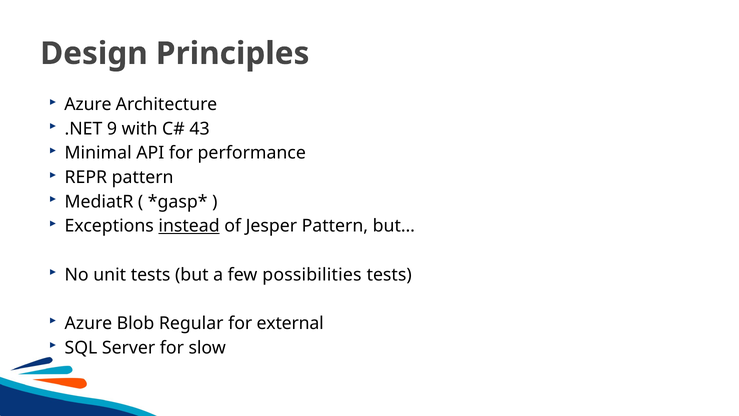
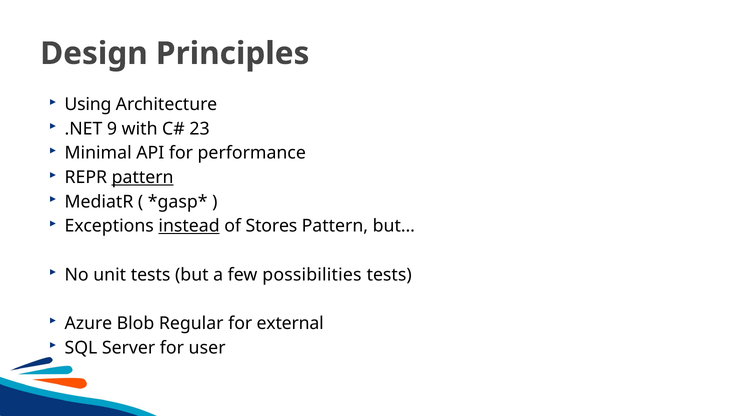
Azure at (88, 104): Azure -> Using
43: 43 -> 23
pattern at (143, 177) underline: none -> present
Jesper: Jesper -> Stores
slow: slow -> user
